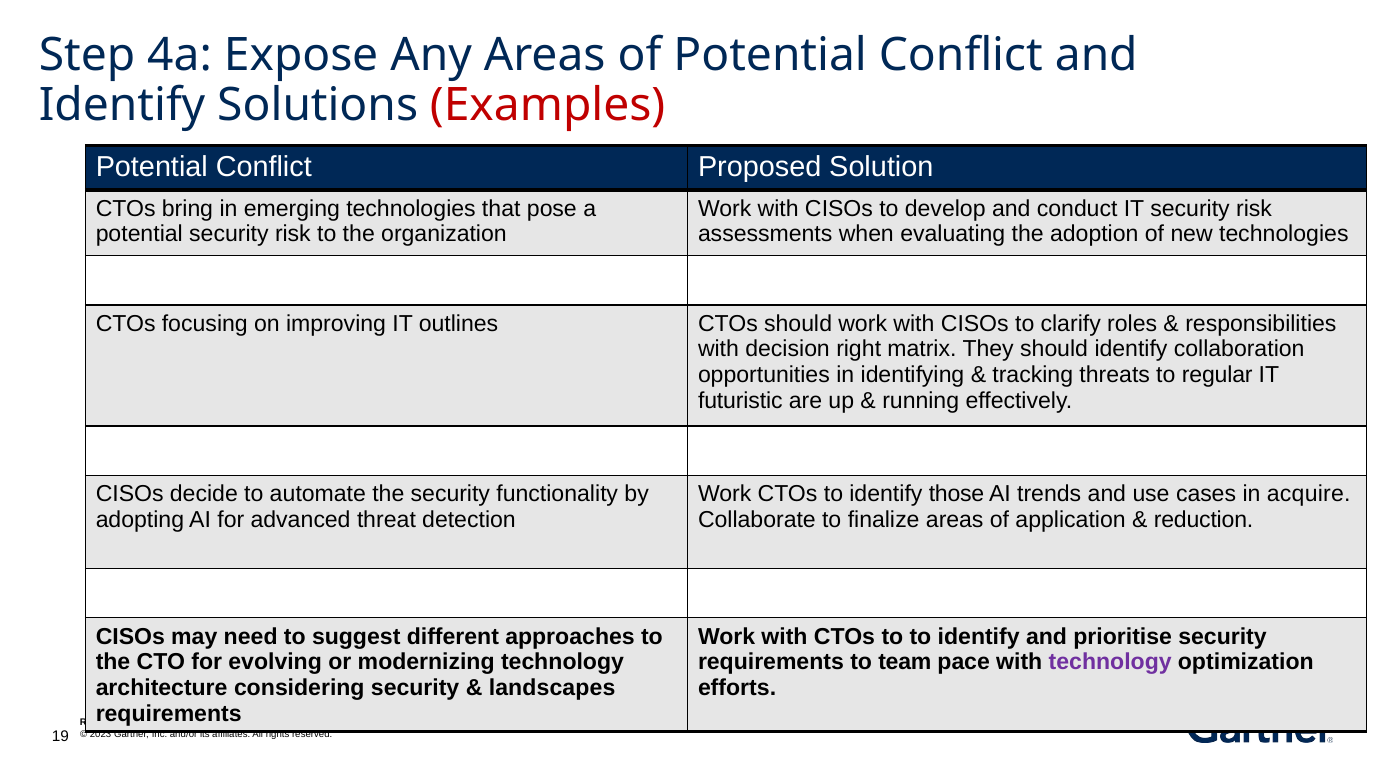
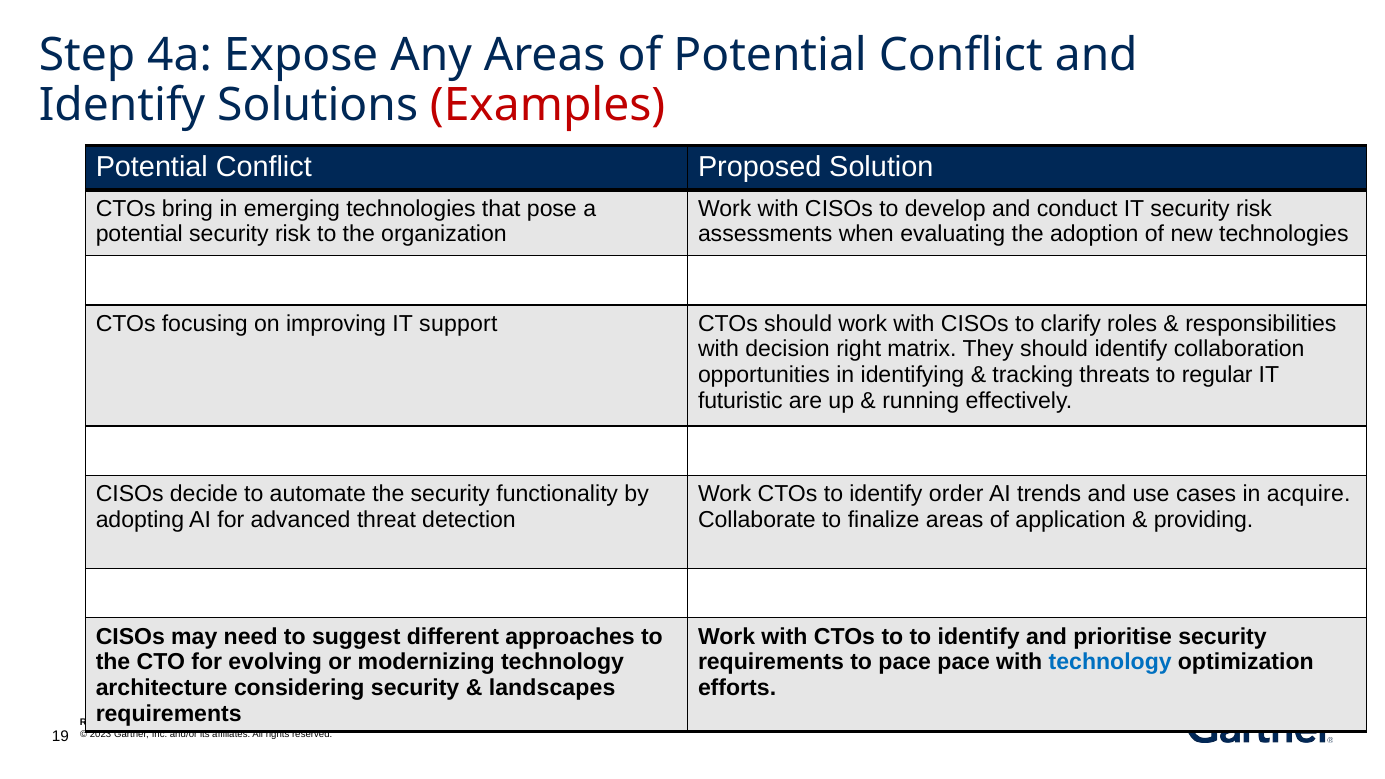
outlines: outlines -> support
those: those -> order
reduction: reduction -> providing
to team: team -> pace
technology at (1110, 662) colour: purple -> blue
